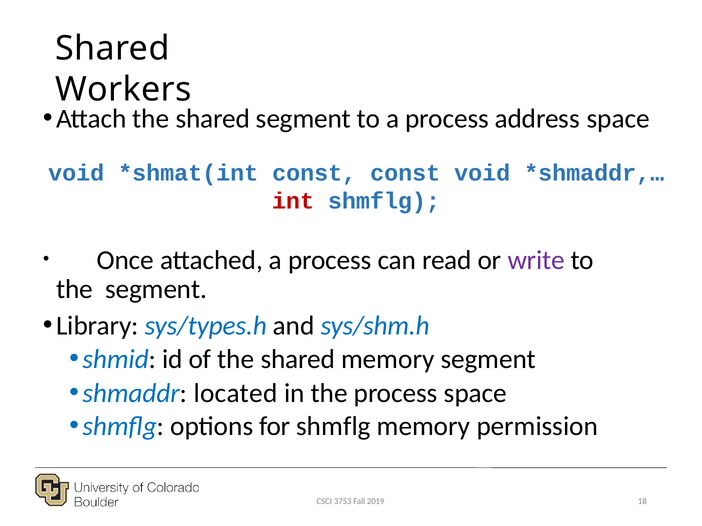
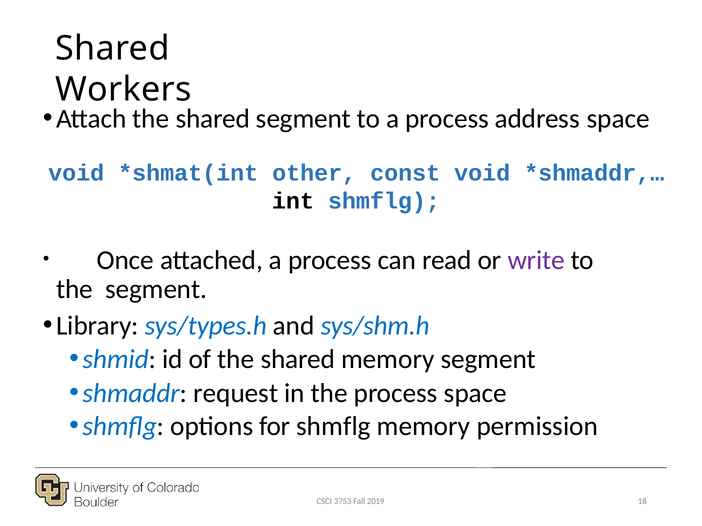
const at (314, 173): const -> other
int colour: red -> black
located: located -> request
